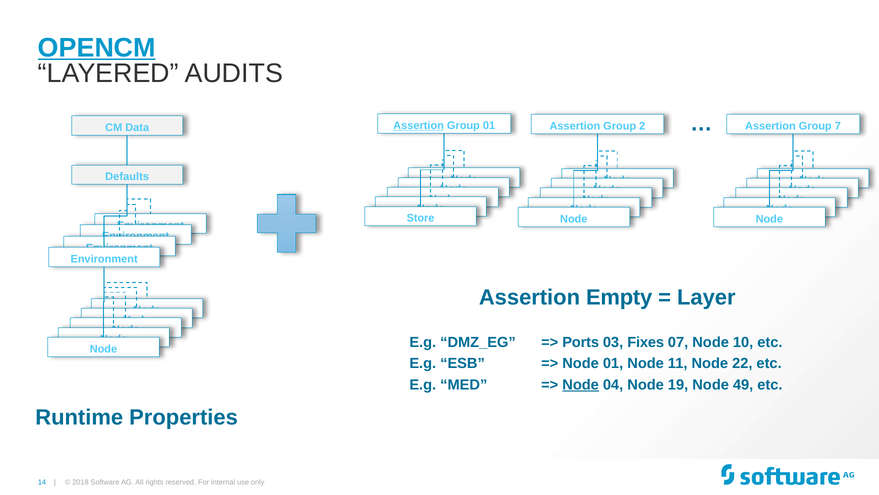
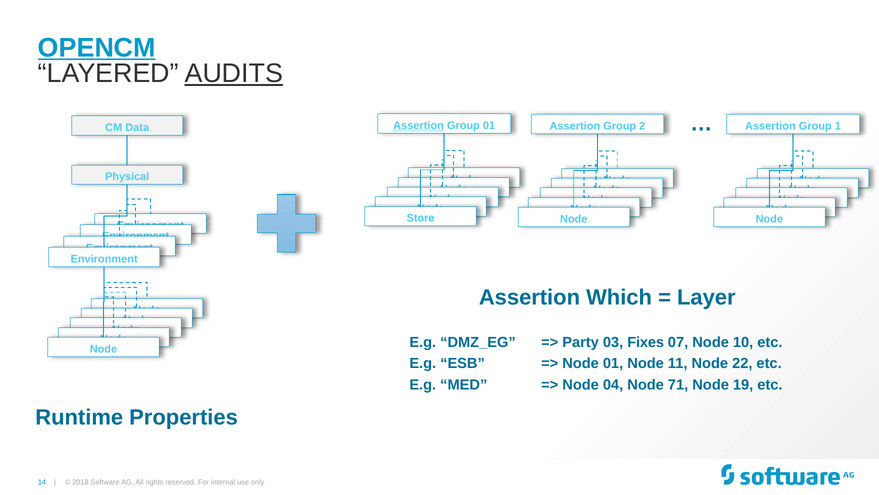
AUDITS underline: none -> present
7: 7 -> 1
Defaults: Defaults -> Physical
Empty: Empty -> Which
Ports: Ports -> Party
Node at (581, 384) underline: present -> none
19: 19 -> 71
49: 49 -> 19
